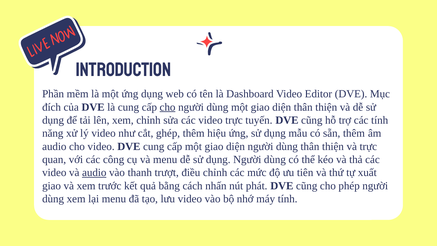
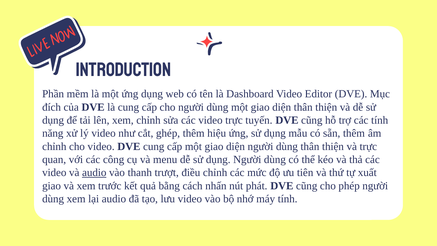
cho at (168, 107) underline: present -> none
audio at (54, 146): audio -> chỉnh
lại menu: menu -> audio
